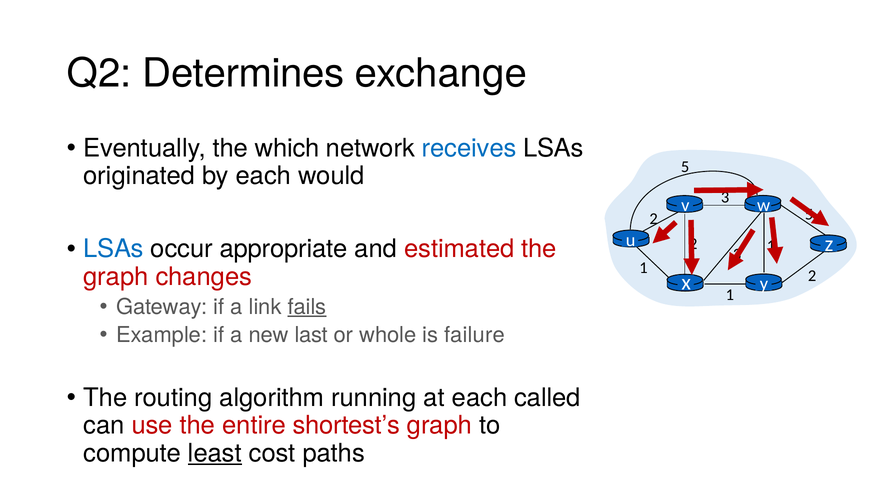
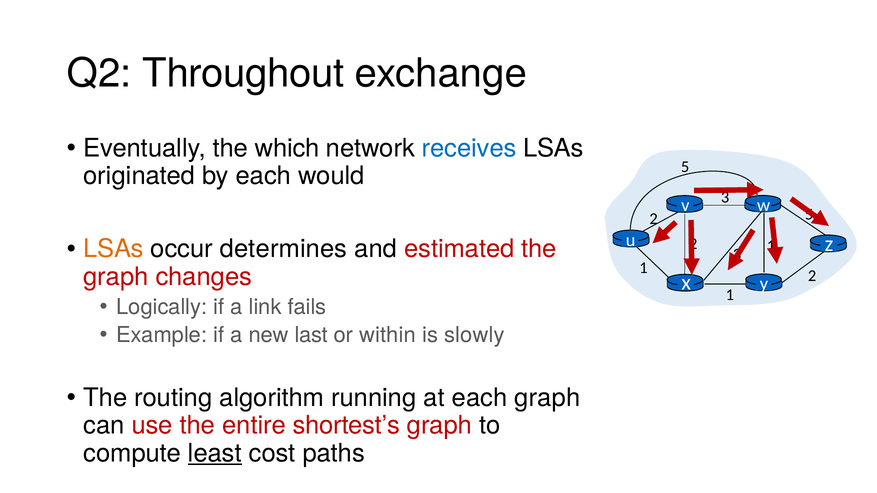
Determines: Determines -> Throughout
LSAs at (113, 249) colour: blue -> orange
appropriate: appropriate -> determines
Gateway: Gateway -> Logically
fails underline: present -> none
whole: whole -> within
failure: failure -> slowly
each called: called -> graph
